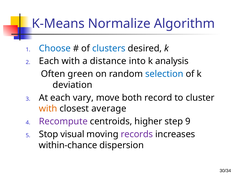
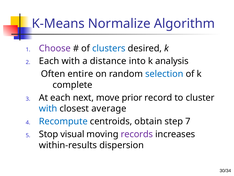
Choose colour: blue -> purple
green: green -> entire
deviation: deviation -> complete
vary: vary -> next
both: both -> prior
with at (48, 108) colour: orange -> blue
Recompute colour: purple -> blue
higher: higher -> obtain
9: 9 -> 7
within-chance: within-chance -> within-results
